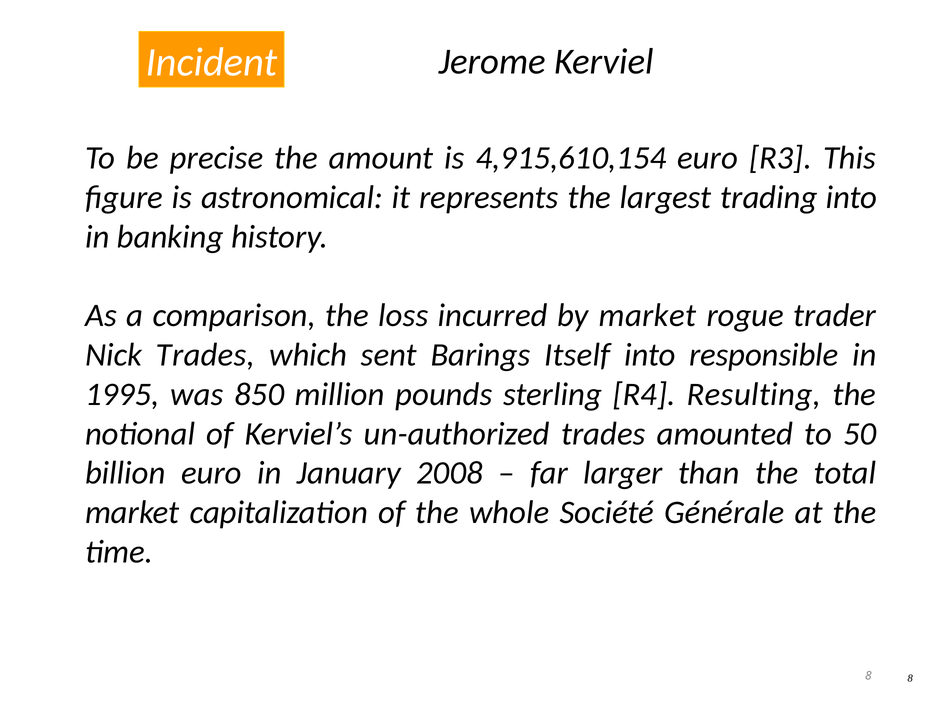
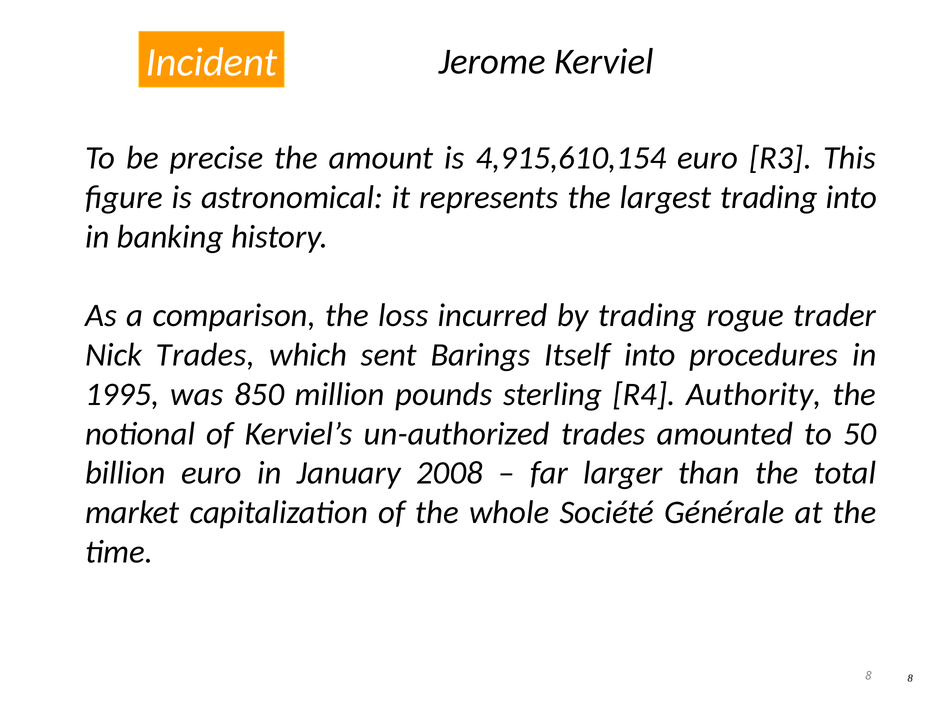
by market: market -> trading
responsible: responsible -> procedures
Resulting: Resulting -> Authority
